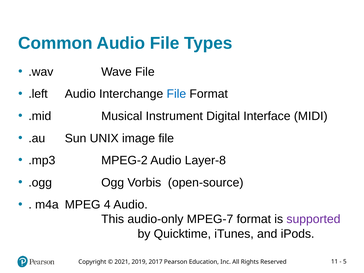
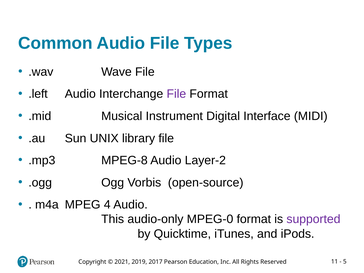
File at (176, 94) colour: blue -> purple
image: image -> library
MPEG-2: MPEG-2 -> MPEG-8
Layer-8: Layer-8 -> Layer-2
MPEG-7: MPEG-7 -> MPEG-0
